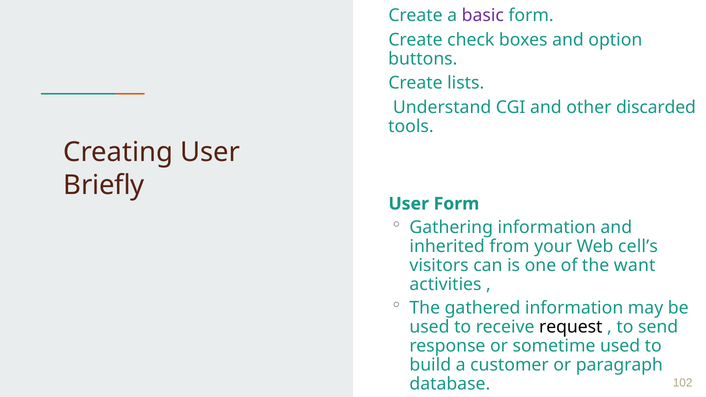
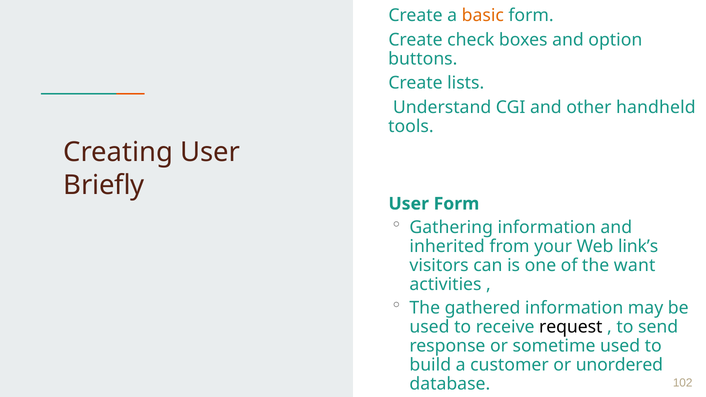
basic colour: purple -> orange
discarded: discarded -> handheld
cell’s: cell’s -> link’s
paragraph: paragraph -> unordered
